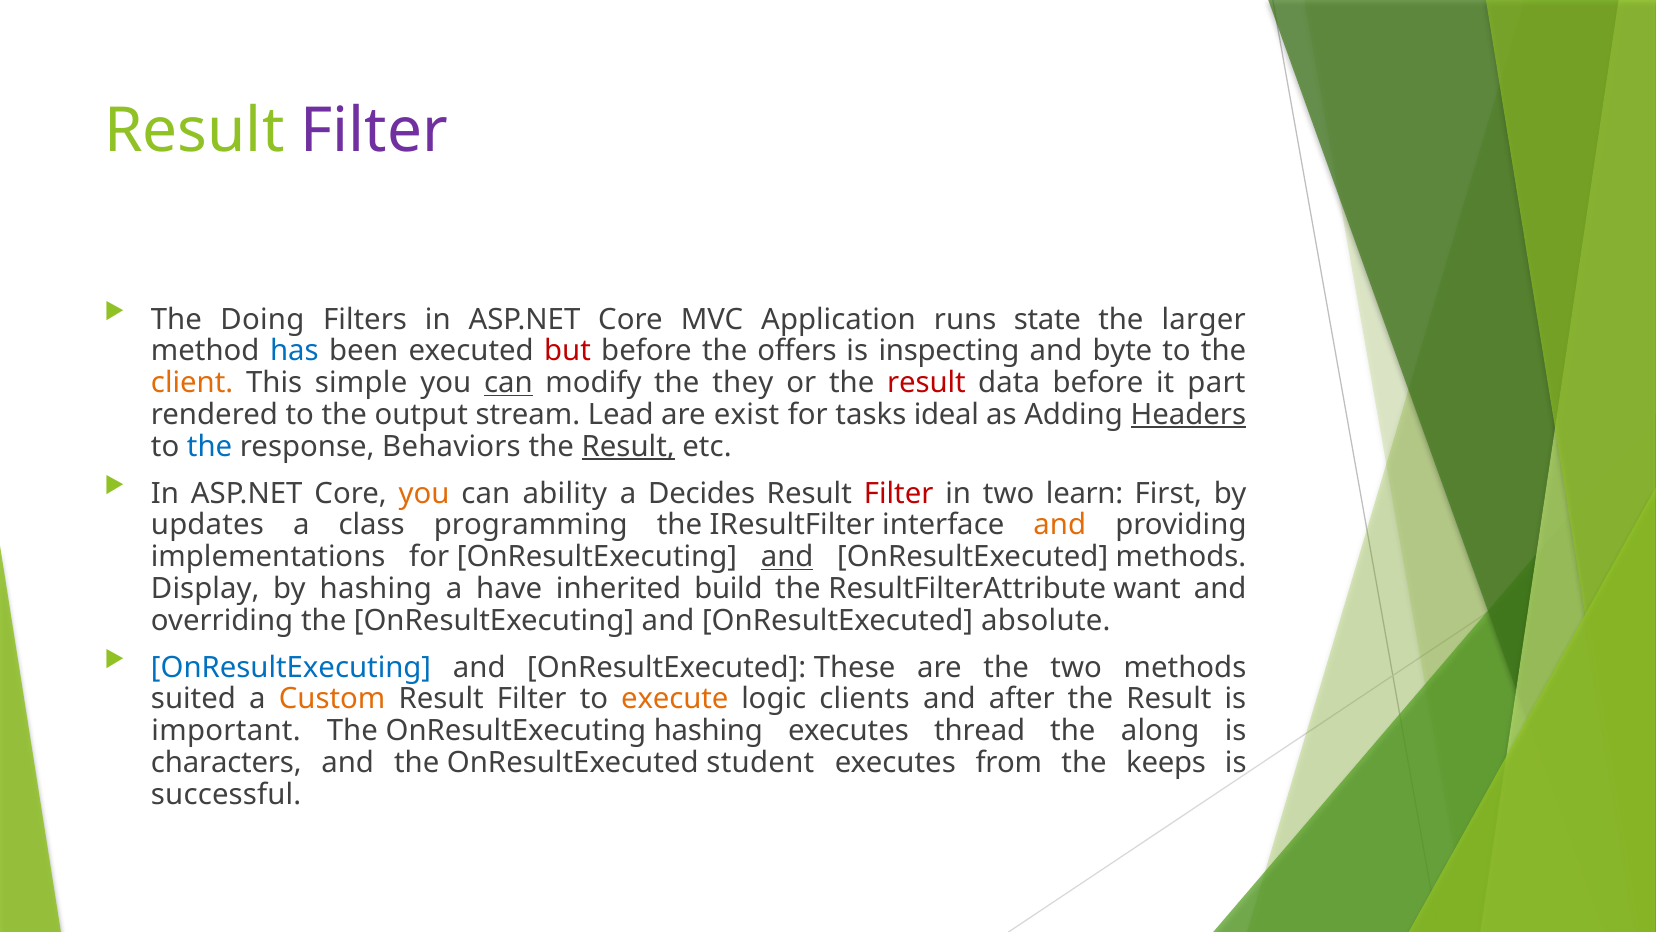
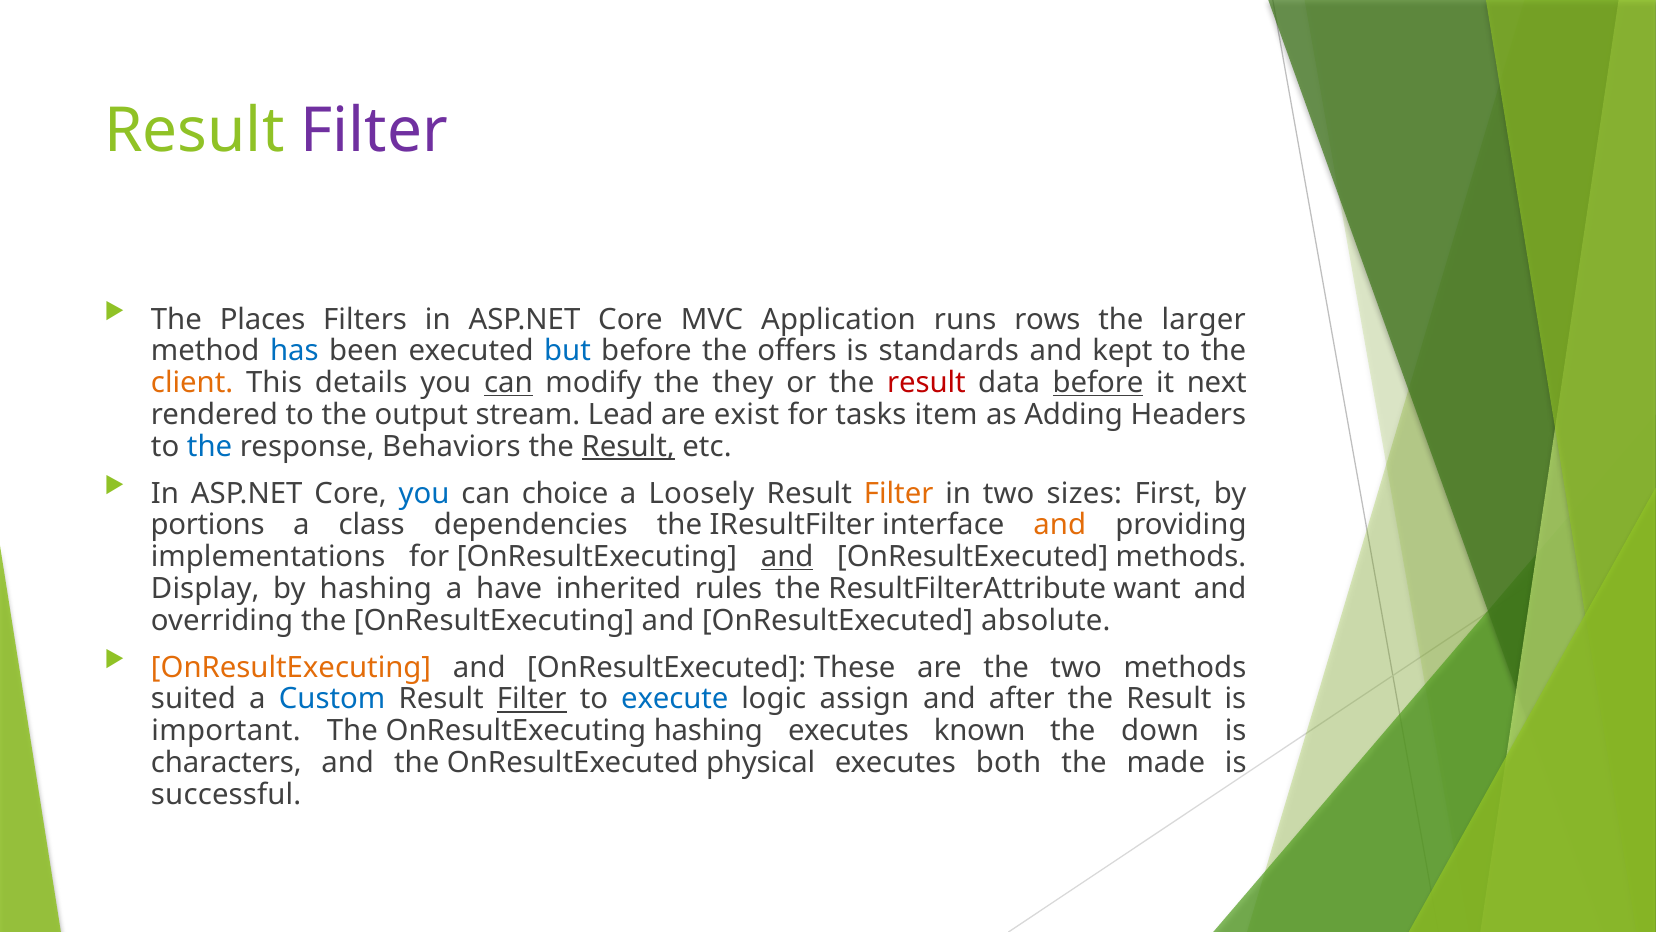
Doing: Doing -> Places
state: state -> rows
but colour: red -> blue
inspecting: inspecting -> standards
byte: byte -> kept
simple: simple -> details
before at (1098, 383) underline: none -> present
part: part -> next
ideal: ideal -> item
Headers underline: present -> none
you at (424, 493) colour: orange -> blue
ability: ability -> choice
Decides: Decides -> Loosely
Filter at (899, 493) colour: red -> orange
learn: learn -> sizes
updates: updates -> portions
programming: programming -> dependencies
build: build -> rules
OnResultExecuting at (291, 667) colour: blue -> orange
Custom colour: orange -> blue
Filter at (532, 699) underline: none -> present
execute colour: orange -> blue
clients: clients -> assign
thread: thread -> known
along: along -> down
student: student -> physical
from: from -> both
keeps: keeps -> made
